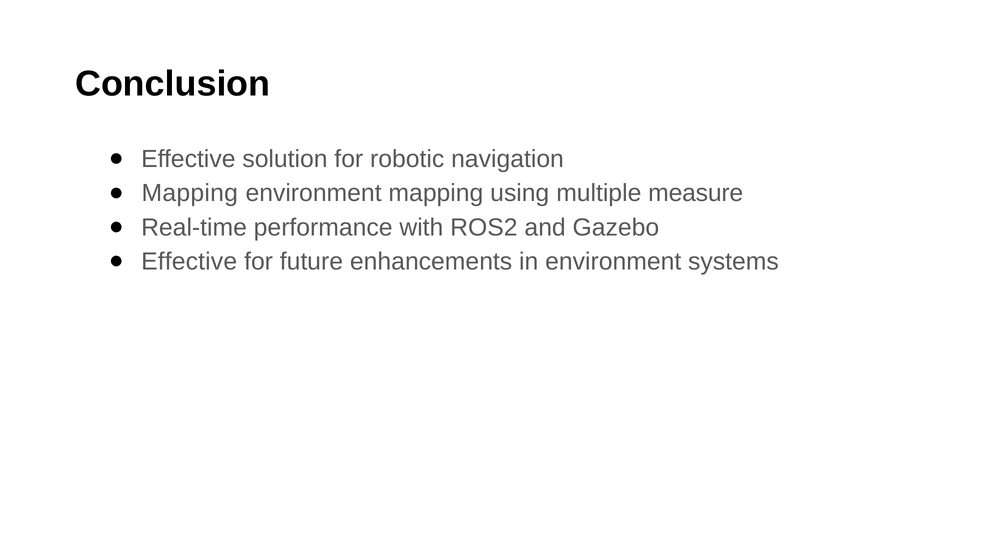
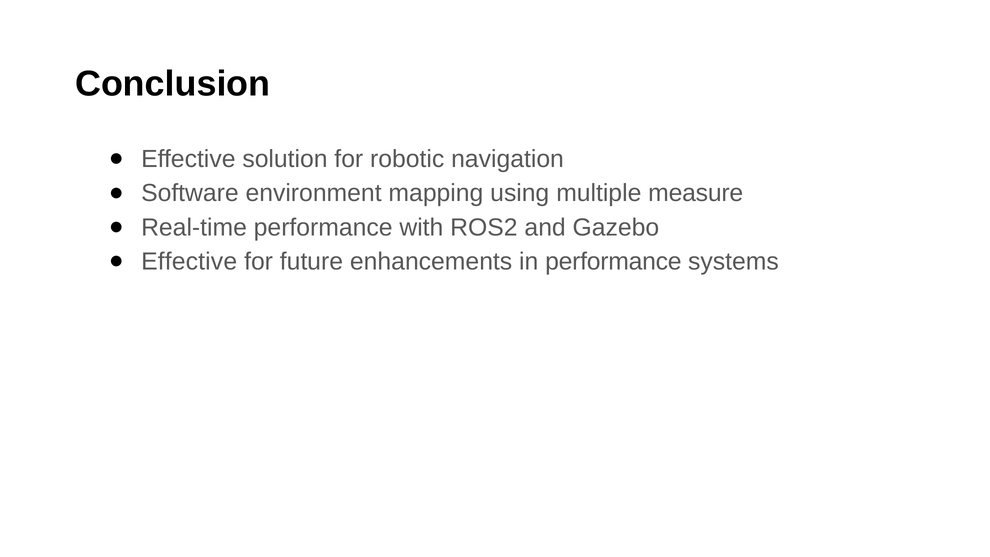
Mapping at (190, 193): Mapping -> Software
in environment: environment -> performance
